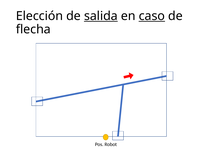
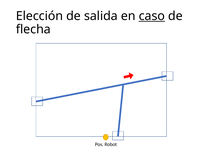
salida underline: present -> none
